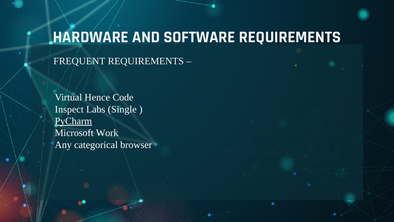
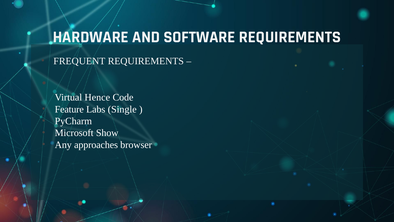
Inspect: Inspect -> Feature
PyCharm underline: present -> none
Work: Work -> Show
categorical: categorical -> approaches
